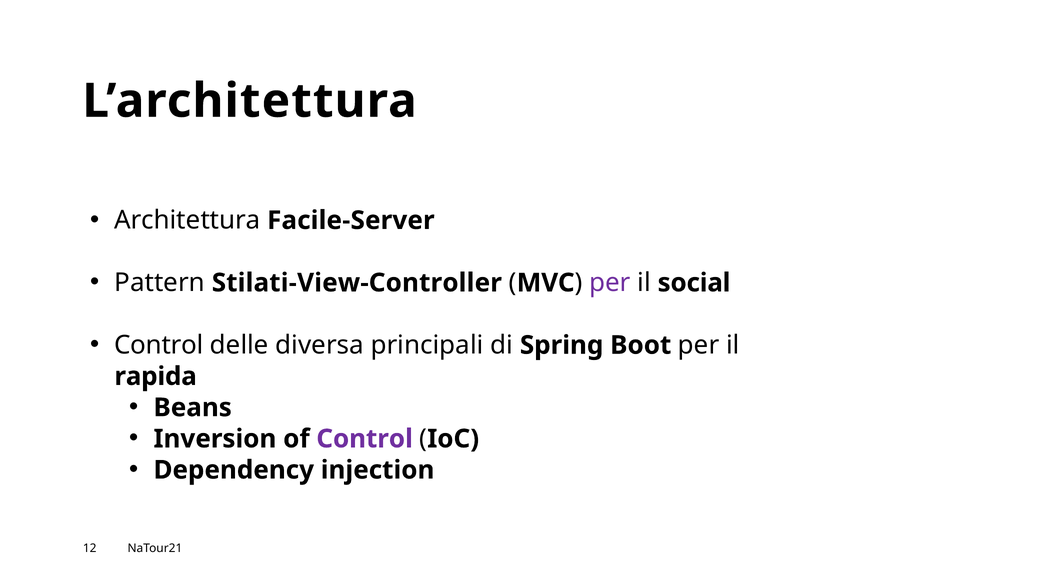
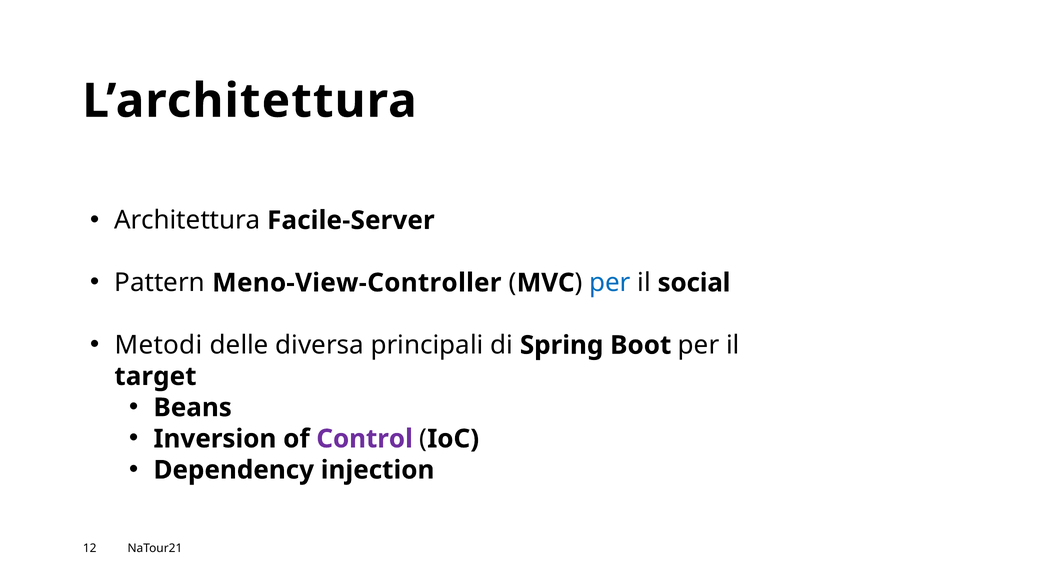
Stilati-View-Controller: Stilati-View-Controller -> Meno-View-Controller
per at (610, 283) colour: purple -> blue
Control at (159, 346): Control -> Metodi
rapida: rapida -> target
